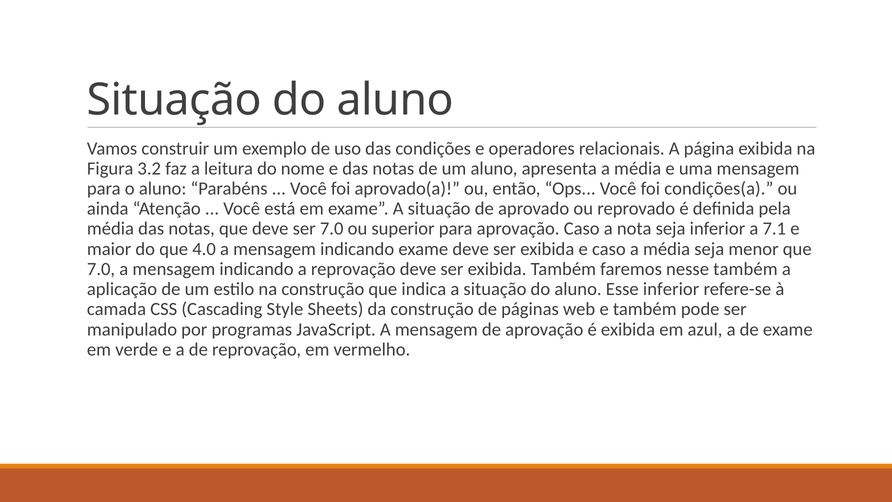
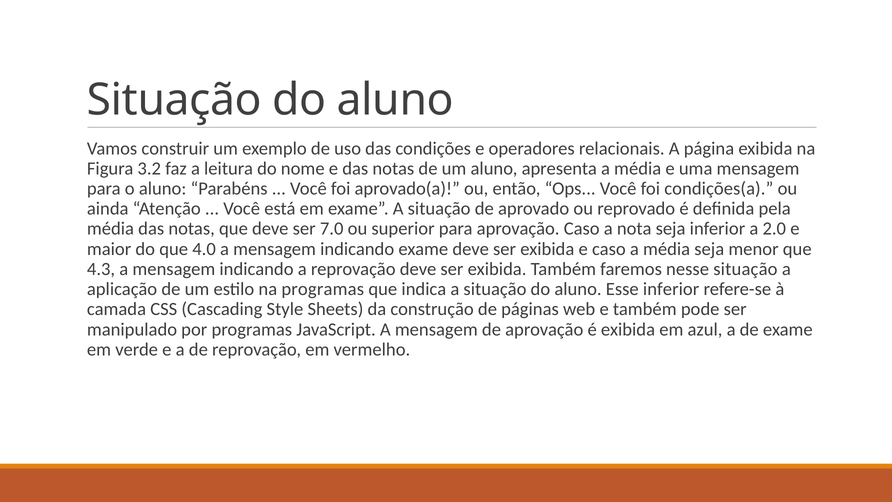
7.1: 7.1 -> 2.0
7.0 at (101, 269): 7.0 -> 4.3
nesse também: também -> situação
na construção: construção -> programas
